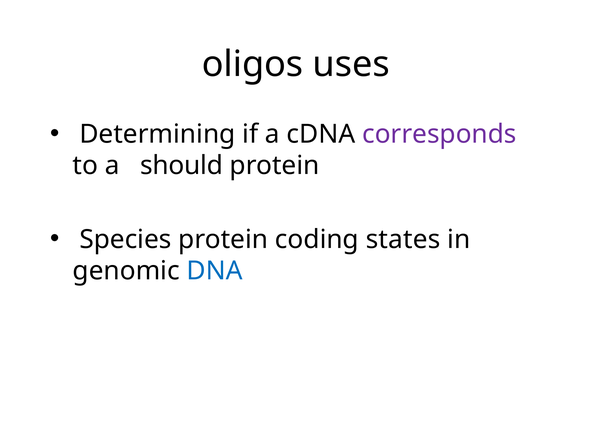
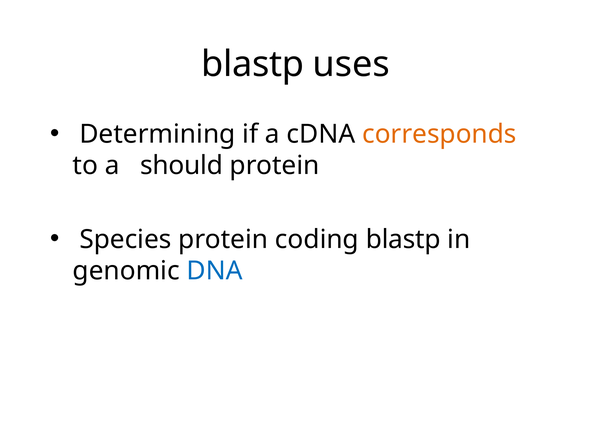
oligos at (253, 64): oligos -> blastp
corresponds colour: purple -> orange
coding states: states -> blastp
